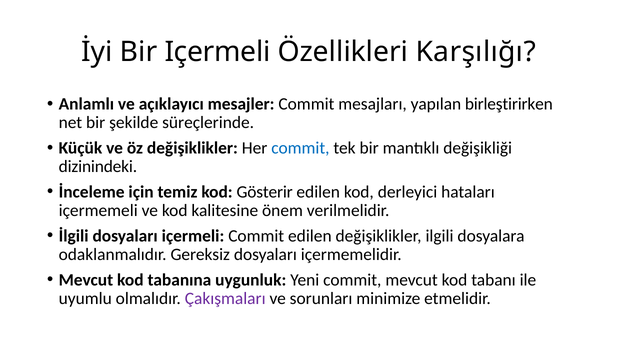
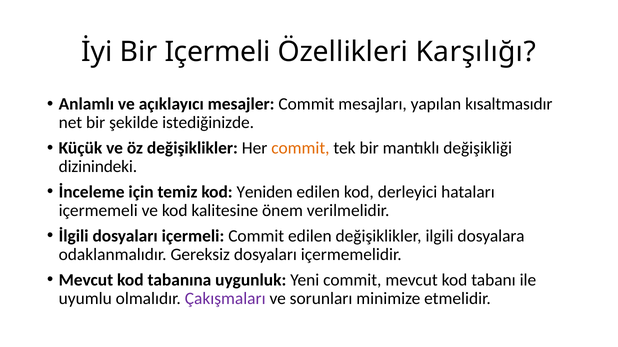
birleştirirken: birleştirirken -> kısaltmasıdır
süreçlerinde: süreçlerinde -> istediğinizde
commit at (300, 148) colour: blue -> orange
Gösterir: Gösterir -> Yeniden
